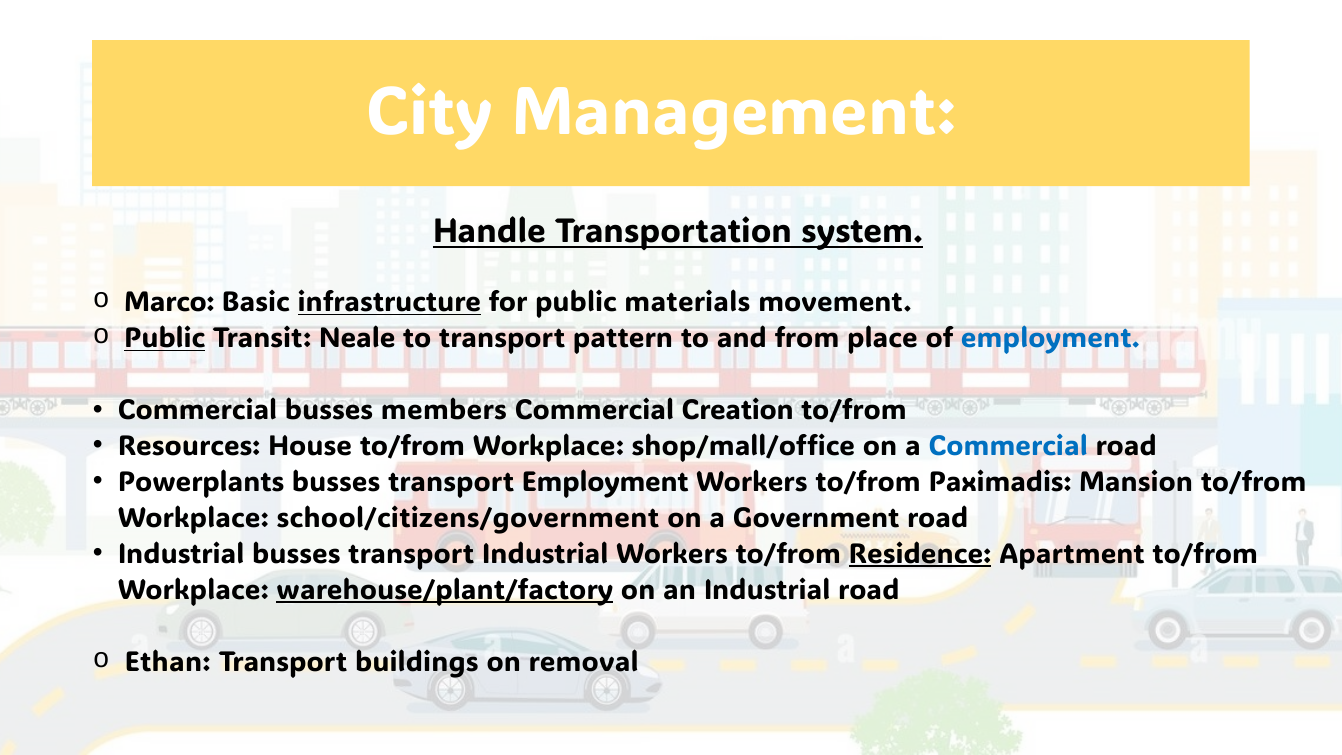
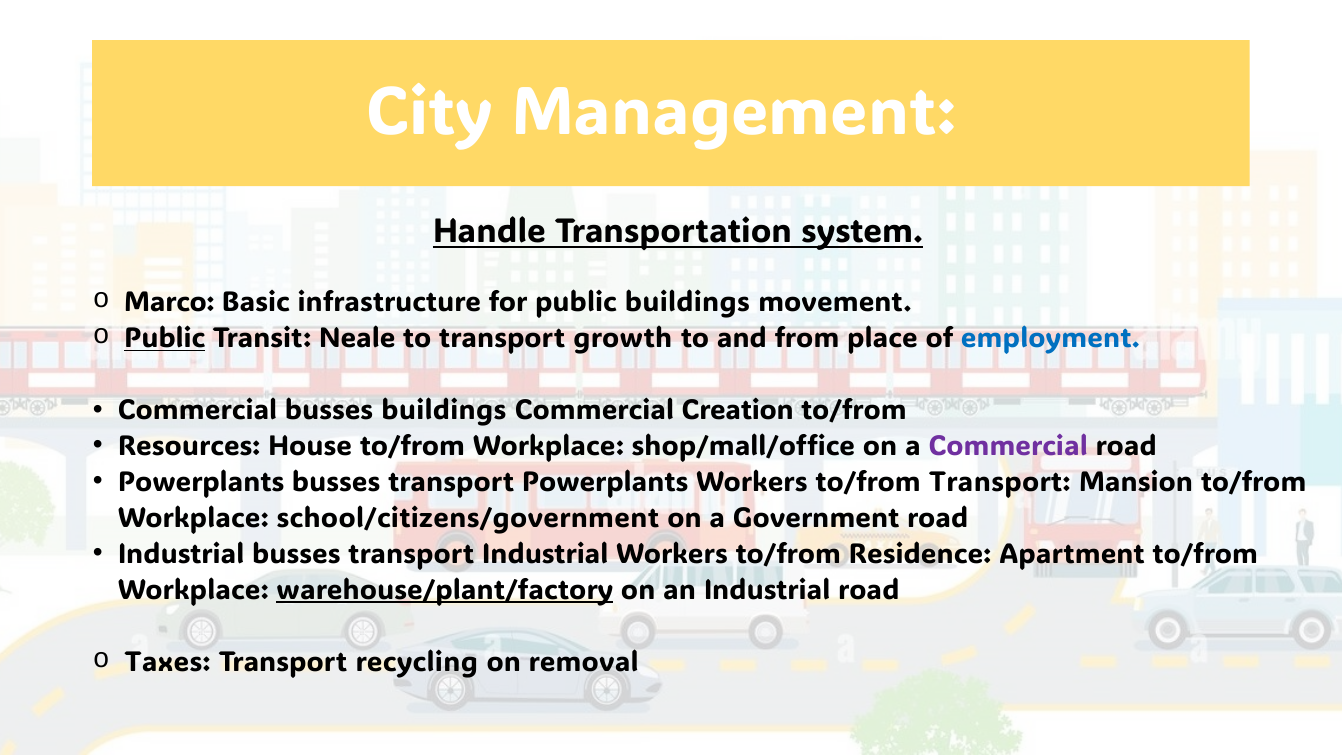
infrastructure underline: present -> none
public materials: materials -> buildings
pattern: pattern -> growth
busses members: members -> buildings
Commercial at (1008, 446) colour: blue -> purple
transport Employment: Employment -> Powerplants
to/from Paximadis: Paximadis -> Transport
Residence underline: present -> none
Ethan: Ethan -> Taxes
buildings: buildings -> recycling
